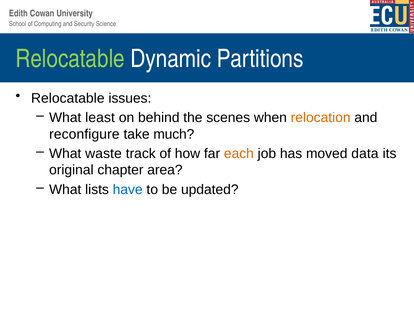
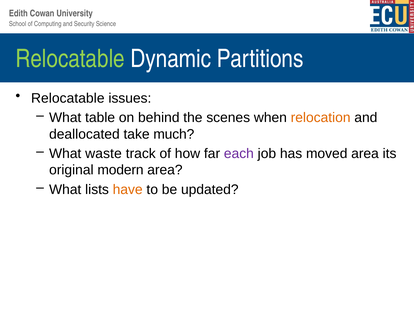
least: least -> table
reconfigure: reconfigure -> deallocated
each colour: orange -> purple
moved data: data -> area
chapter: chapter -> modern
have colour: blue -> orange
